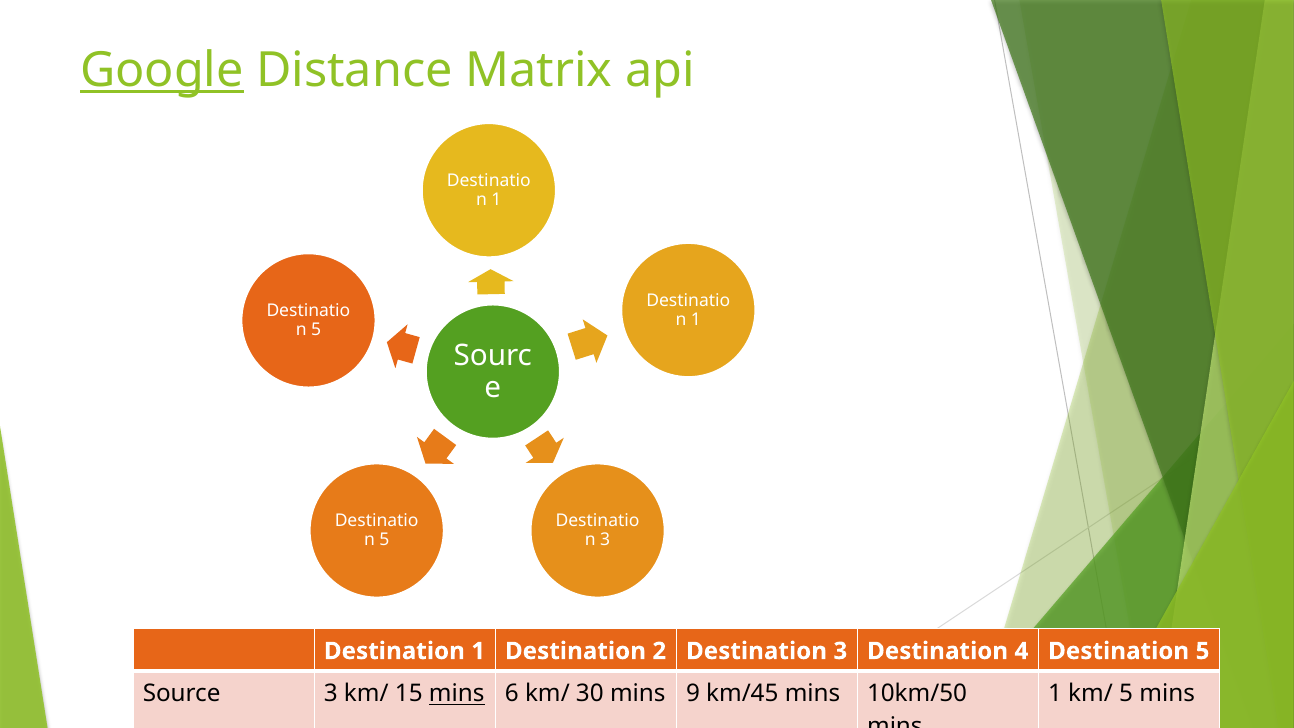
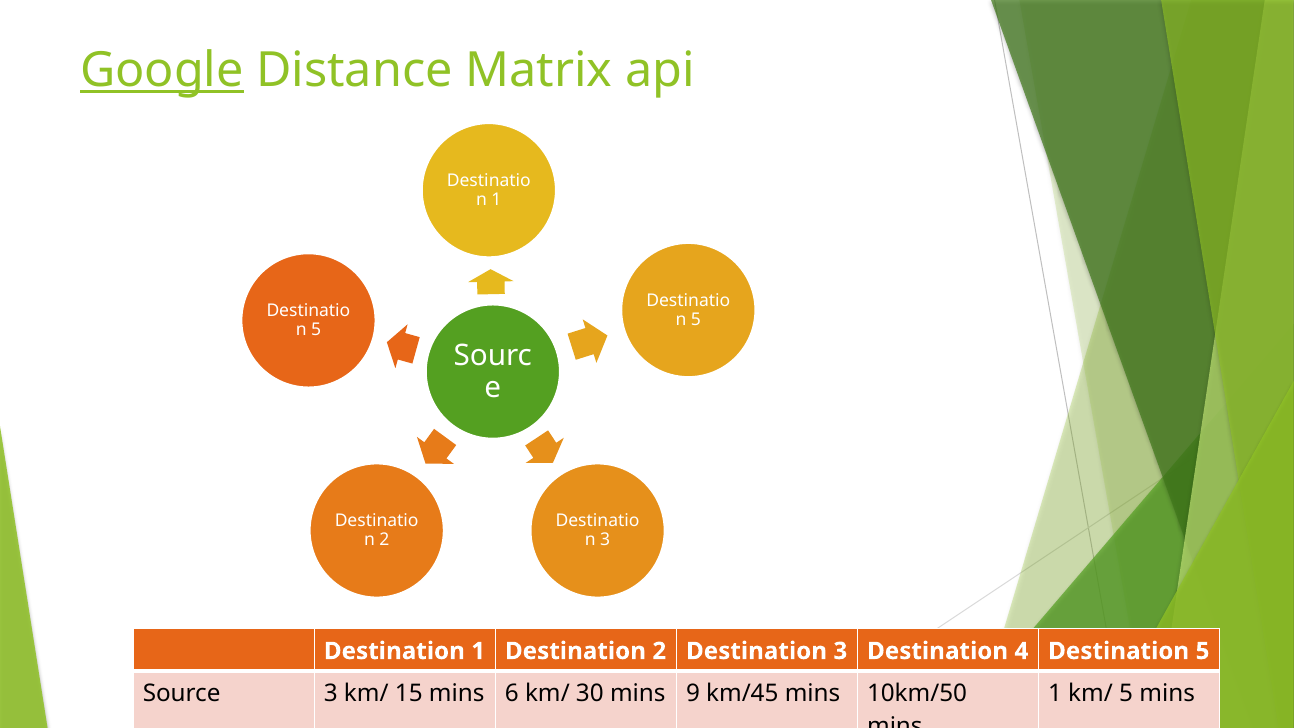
1 at (696, 319): 1 -> 5
5 at (384, 540): 5 -> 2
mins at (457, 694) underline: present -> none
